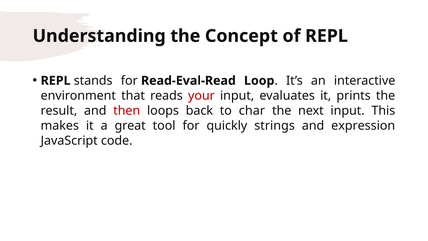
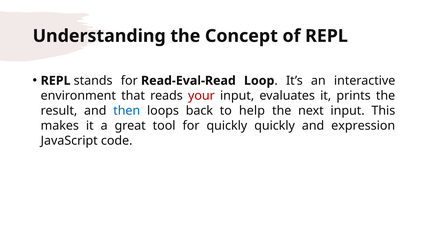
then colour: red -> blue
char: char -> help
quickly strings: strings -> quickly
